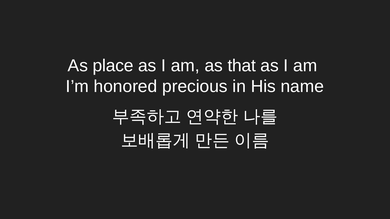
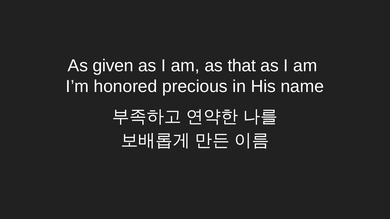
place: place -> given
